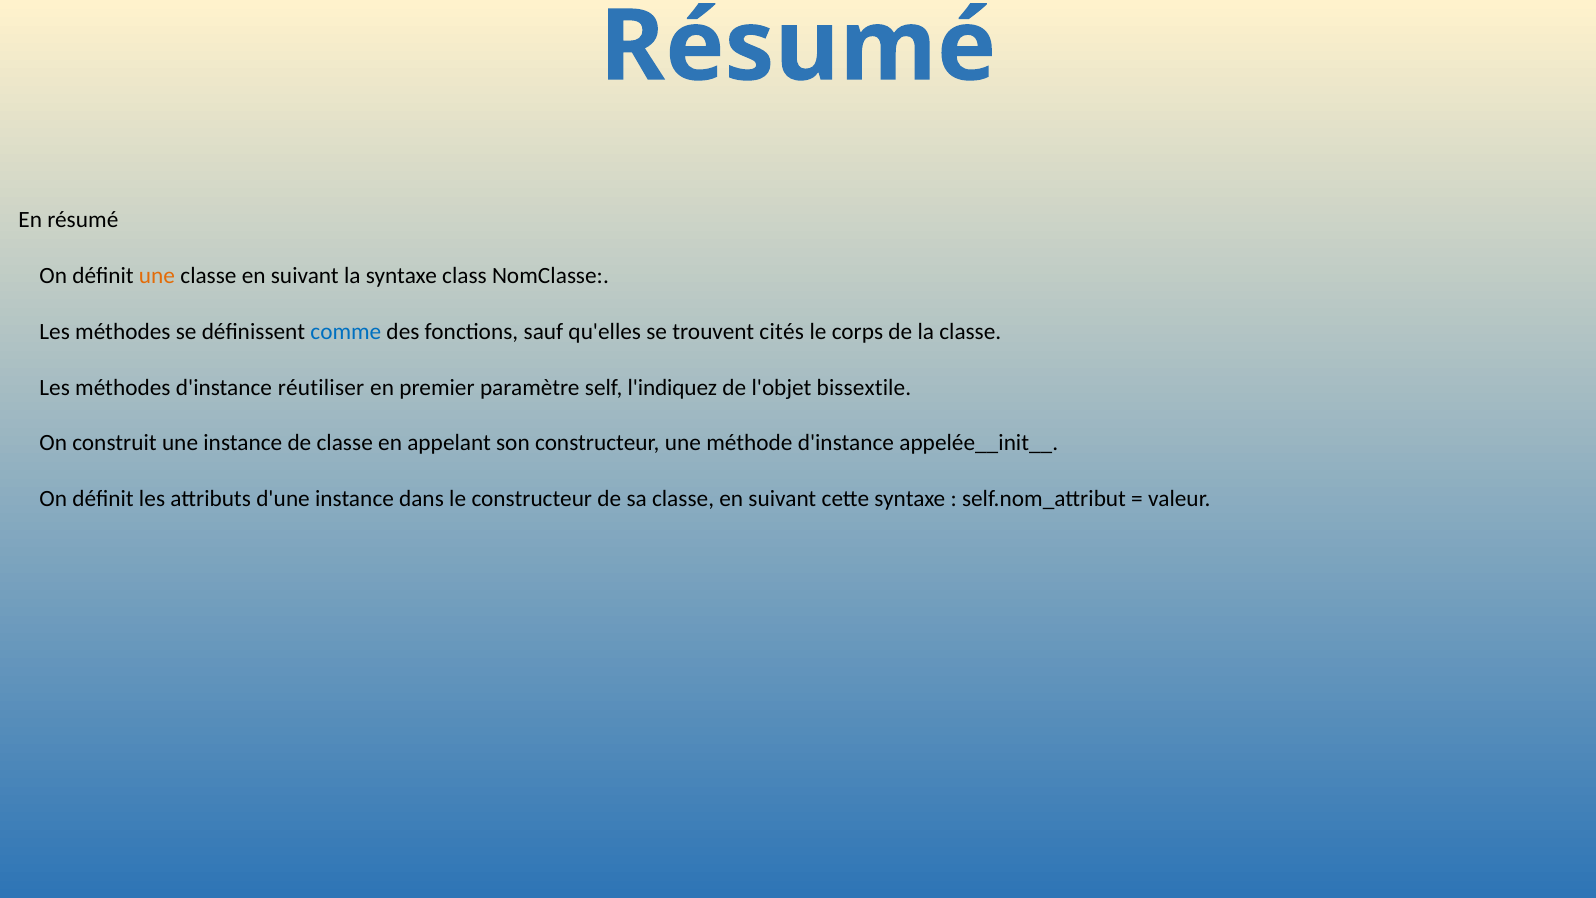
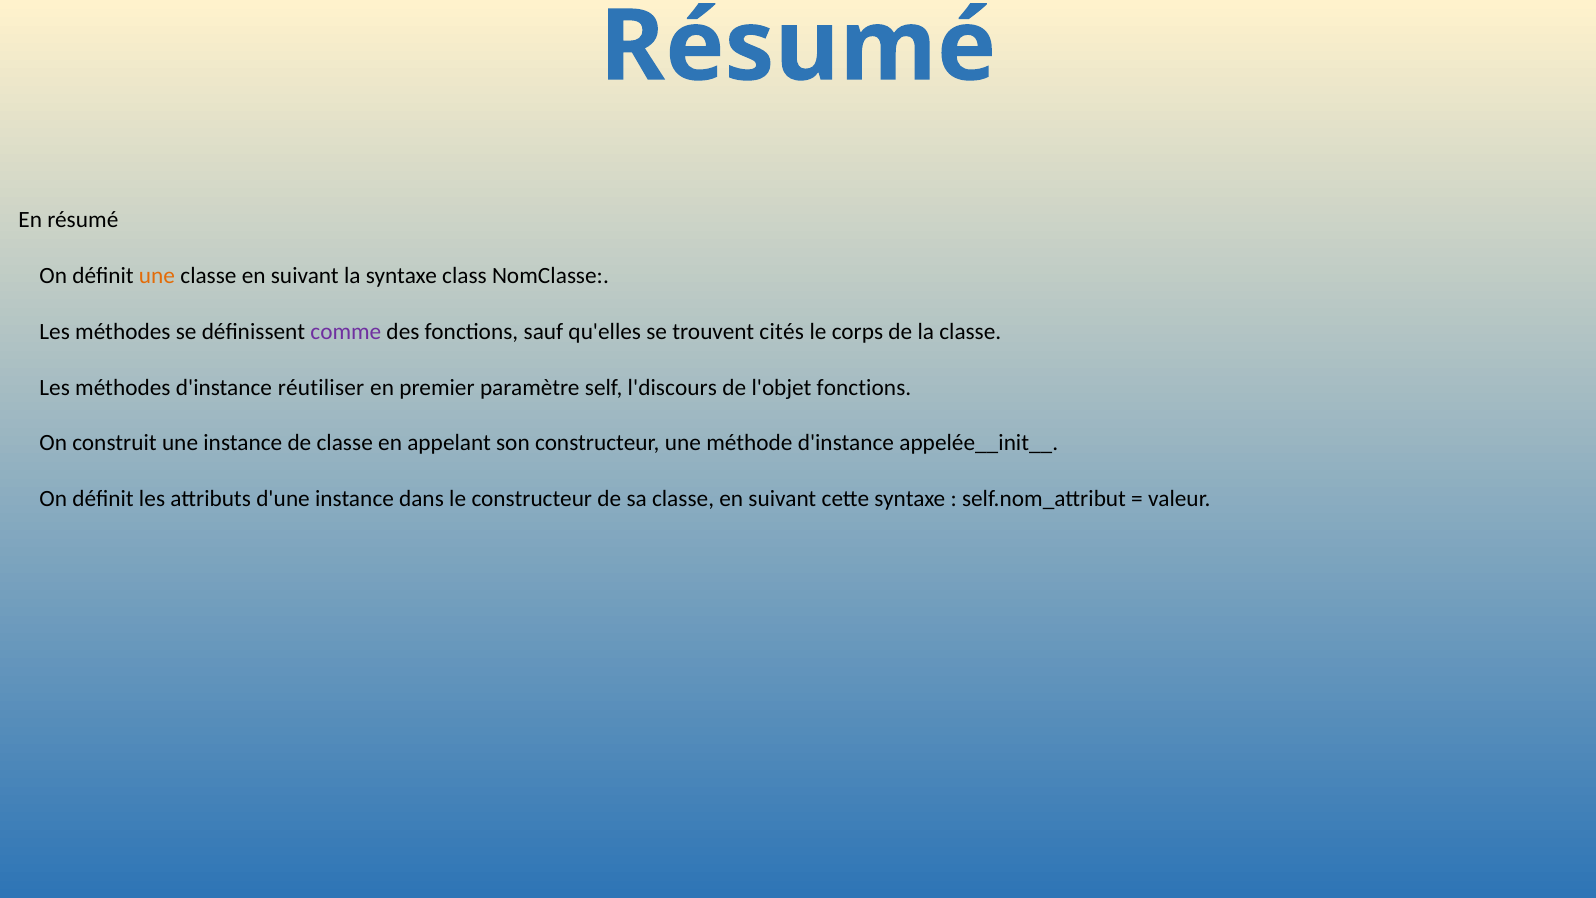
comme colour: blue -> purple
l'indiquez: l'indiquez -> l'discours
l'objet bissextile: bissextile -> fonctions
